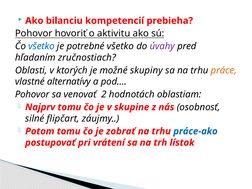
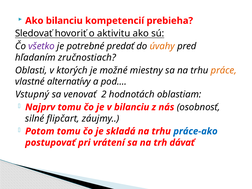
Pohovor at (34, 33): Pohovor -> Sledovať
všetko at (41, 46) colour: blue -> purple
potrebné všetko: všetko -> predať
úvahy colour: purple -> orange
skupiny: skupiny -> miestny
Pohovor at (32, 94): Pohovor -> Vstupný
v skupine: skupine -> bilanciu
zobrať: zobrať -> skladá
lístok: lístok -> dávať
